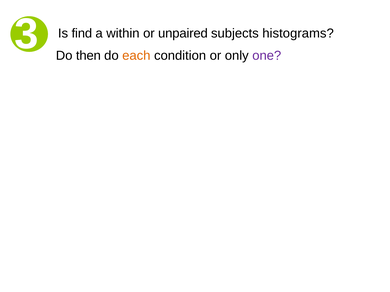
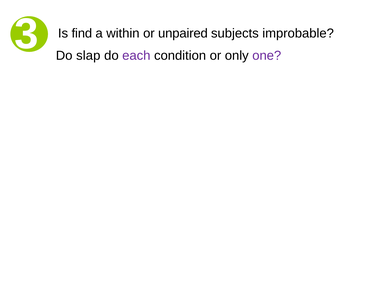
histograms: histograms -> improbable
then: then -> slap
each colour: orange -> purple
